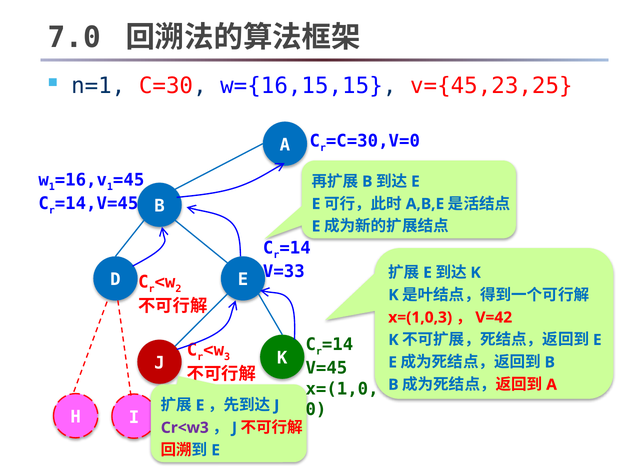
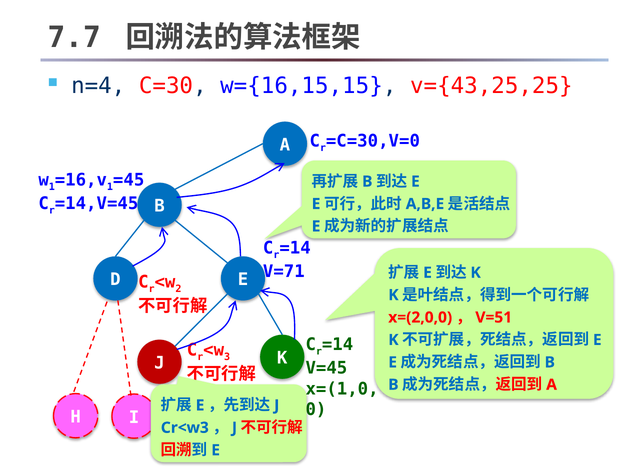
7.0: 7.0 -> 7.7
n=1: n=1 -> n=4
v={45,23,25: v={45,23,25 -> v={43,25,25
V=33: V=33 -> V=71
x=(1,0,3: x=(1,0,3 -> x=(2,0,0
V=42: V=42 -> V=51
Cr<w3 colour: purple -> blue
